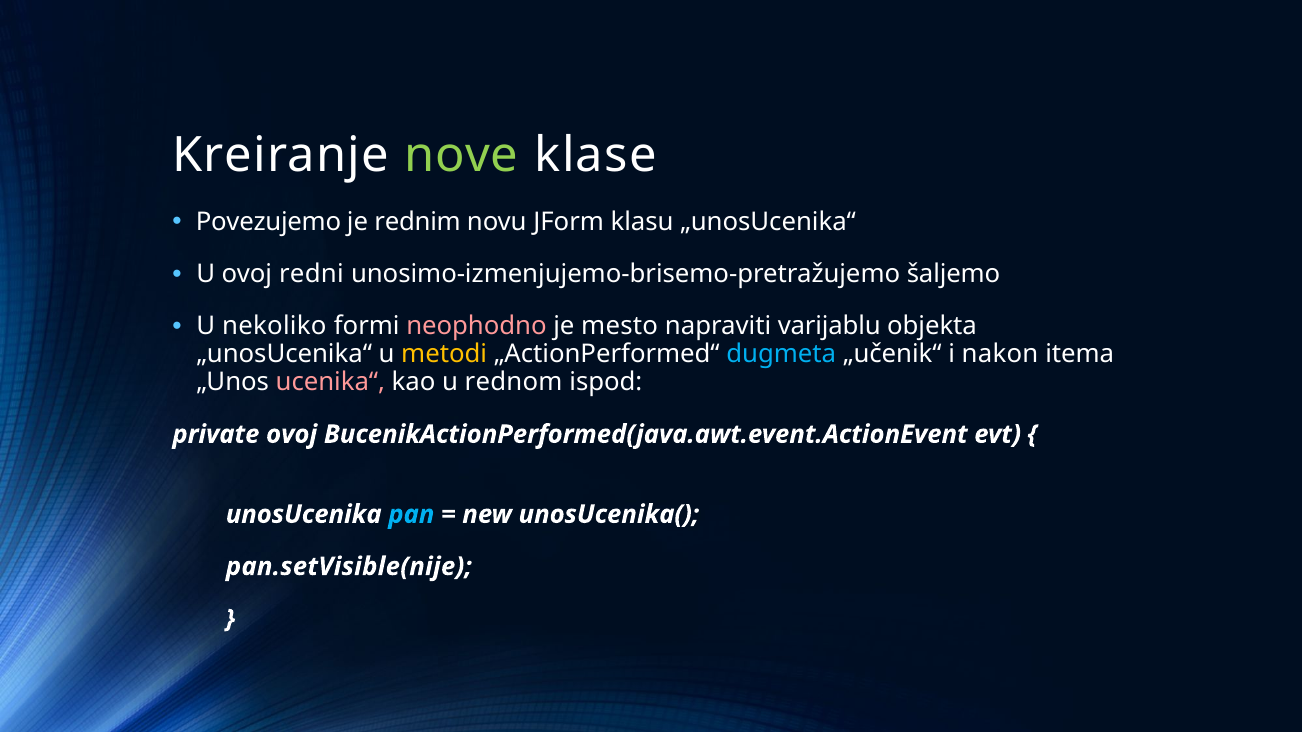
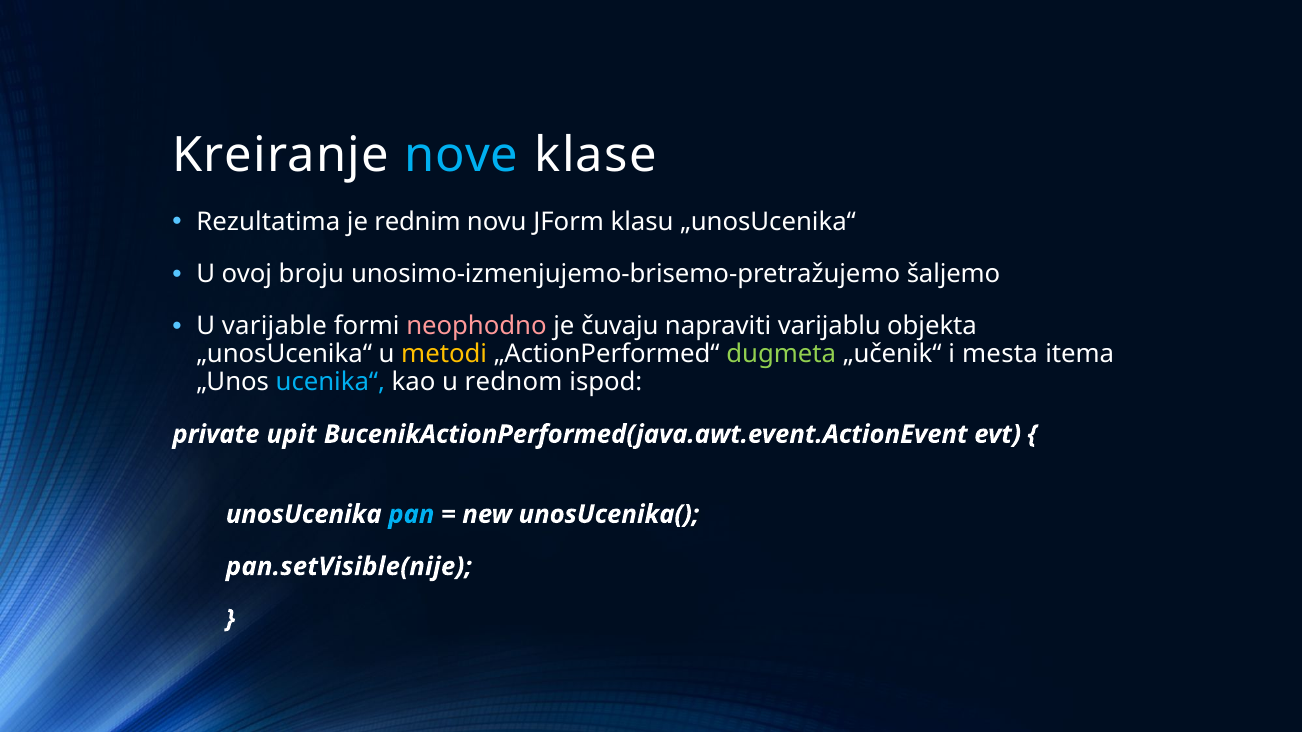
nove colour: light green -> light blue
Povezujemo: Povezujemo -> Rezultatima
redni: redni -> broju
nekoliko: nekoliko -> varijable
mesto: mesto -> čuvaju
dugmeta colour: light blue -> light green
nakon: nakon -> mesta
ucenika“ colour: pink -> light blue
private ovoj: ovoj -> upit
